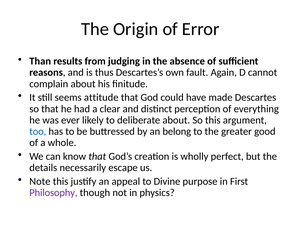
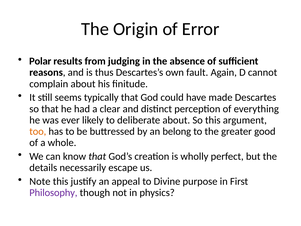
Than: Than -> Polar
attitude: attitude -> typically
too colour: blue -> orange
